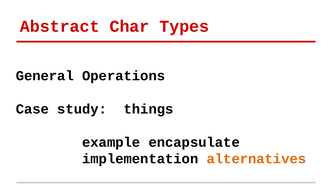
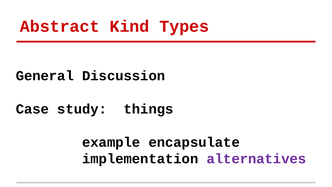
Char: Char -> Kind
Operations: Operations -> Discussion
alternatives colour: orange -> purple
